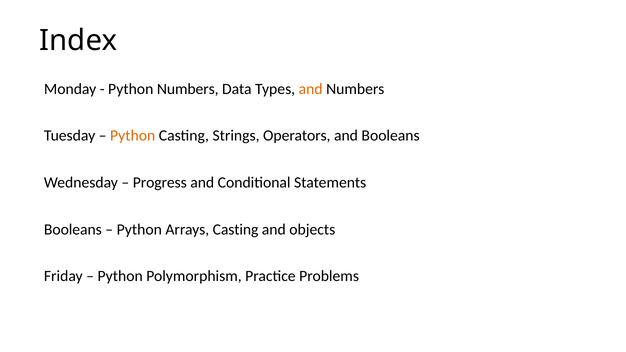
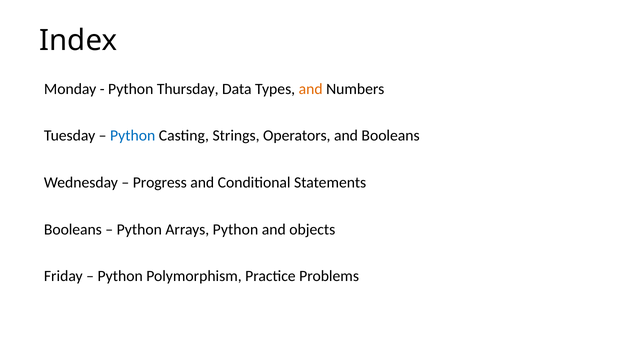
Python Numbers: Numbers -> Thursday
Python at (133, 136) colour: orange -> blue
Arrays Casting: Casting -> Python
